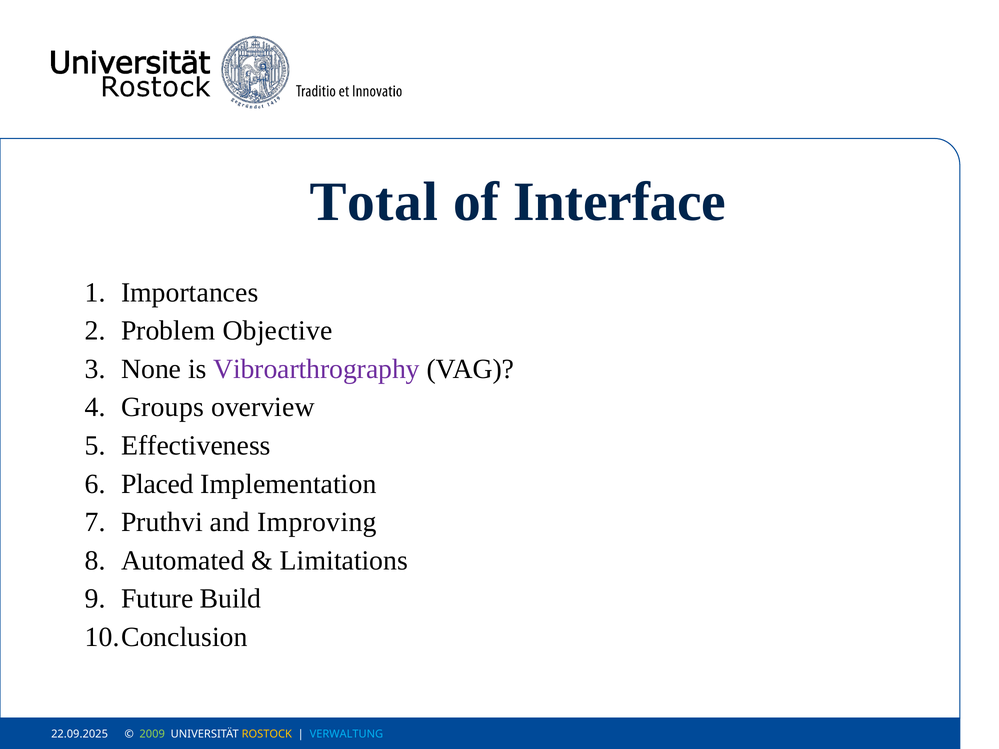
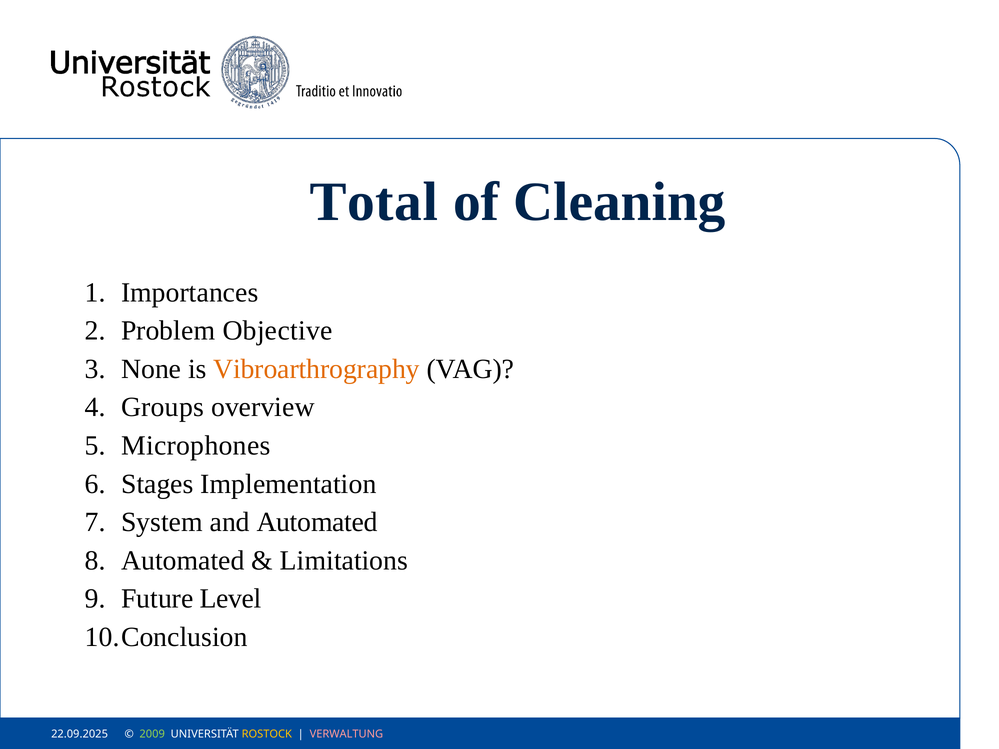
Interface: Interface -> Cleaning
Vibroarthrography colour: purple -> orange
Effectiveness: Effectiveness -> Microphones
Placed: Placed -> Stages
Pruthvi: Pruthvi -> System
and Improving: Improving -> Automated
Build: Build -> Level
VERWALTUNG colour: light blue -> pink
